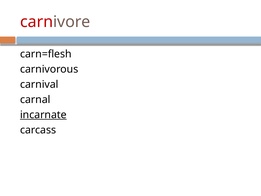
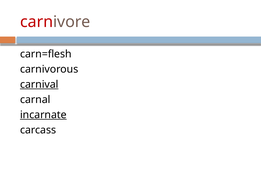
carnival underline: none -> present
